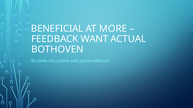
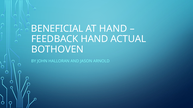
AT MORE: MORE -> HAND
FEEDBACK WANT: WANT -> HAND
